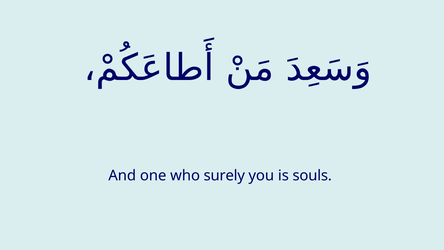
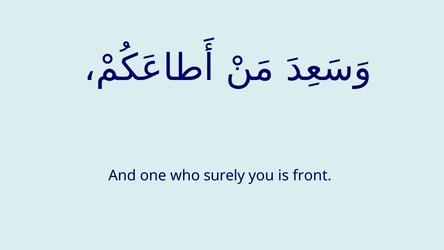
souls: souls -> front
